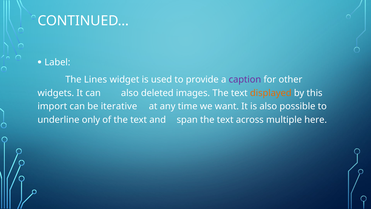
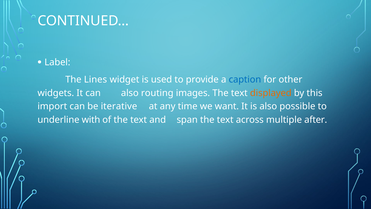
caption colour: purple -> blue
deleted: deleted -> routing
only: only -> with
here: here -> after
